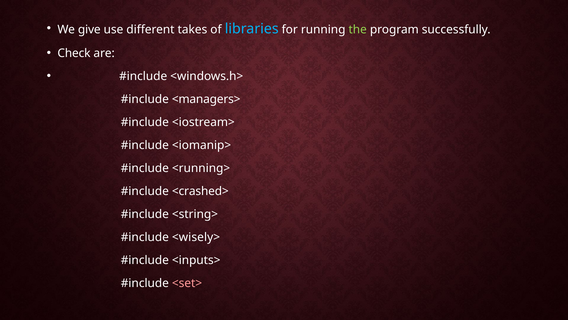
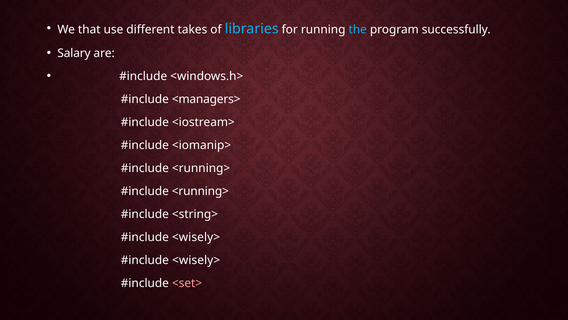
give: give -> that
the colour: light green -> light blue
Check: Check -> Salary
<crashed> at (200, 191): <crashed> -> <running>
<inputs> at (196, 260): <inputs> -> <wisely>
